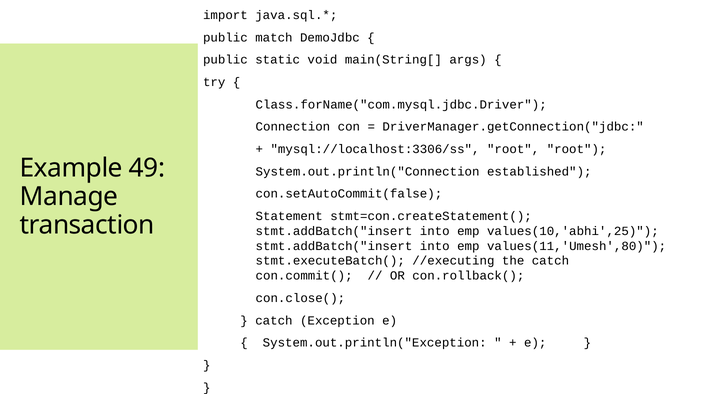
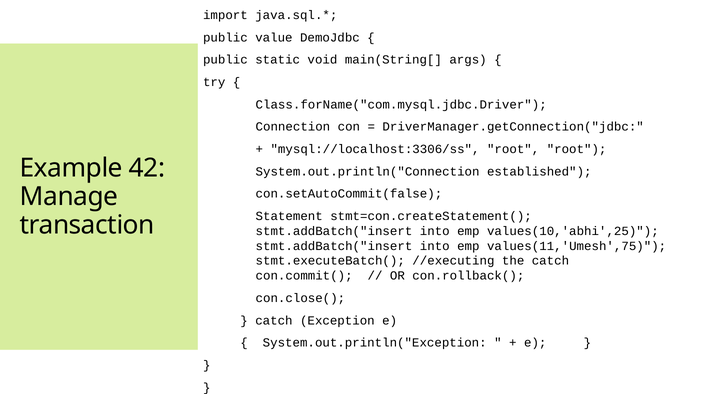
match: match -> value
49: 49 -> 42
values(11,'Umesh',80: values(11,'Umesh',80 -> values(11,'Umesh',75
